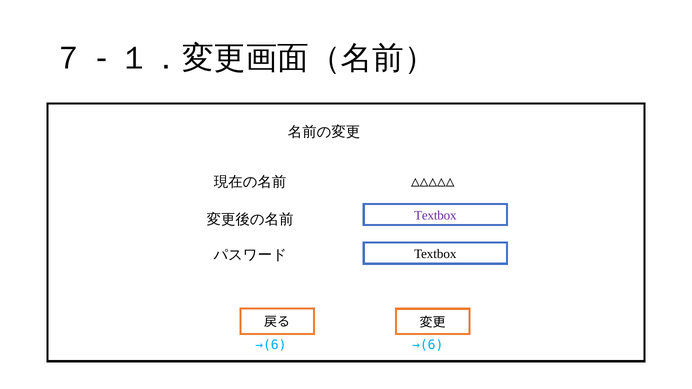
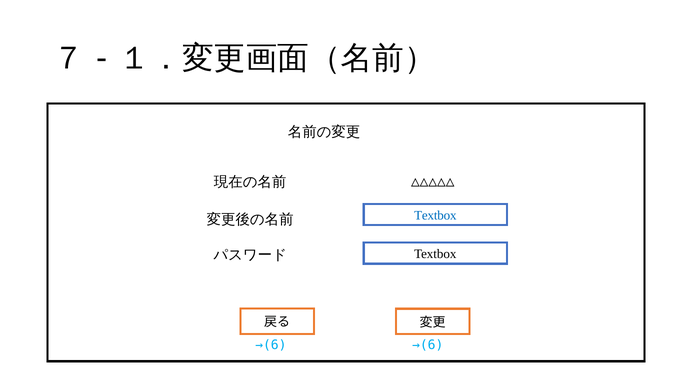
Textbox at (435, 216) colour: purple -> blue
